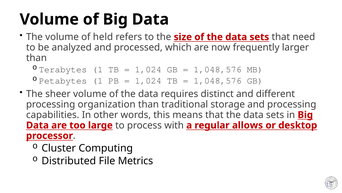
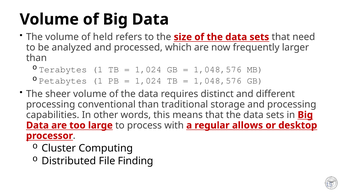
organization: organization -> conventional
Metrics: Metrics -> Finding
